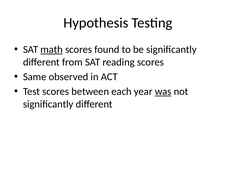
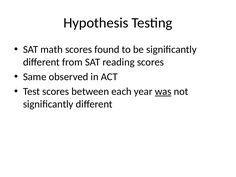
math underline: present -> none
